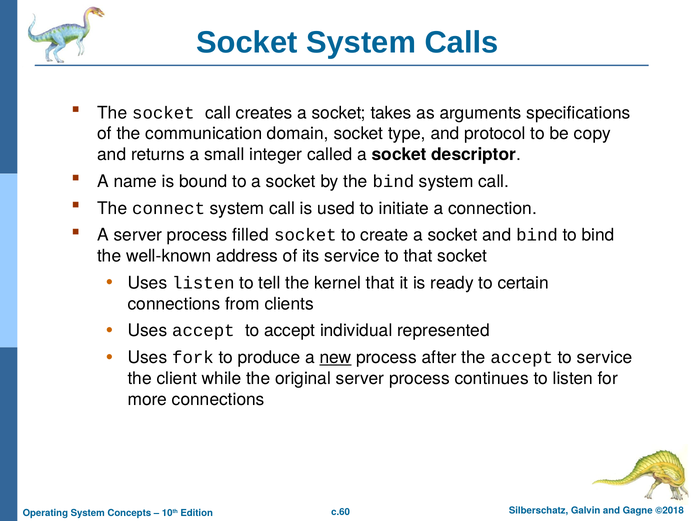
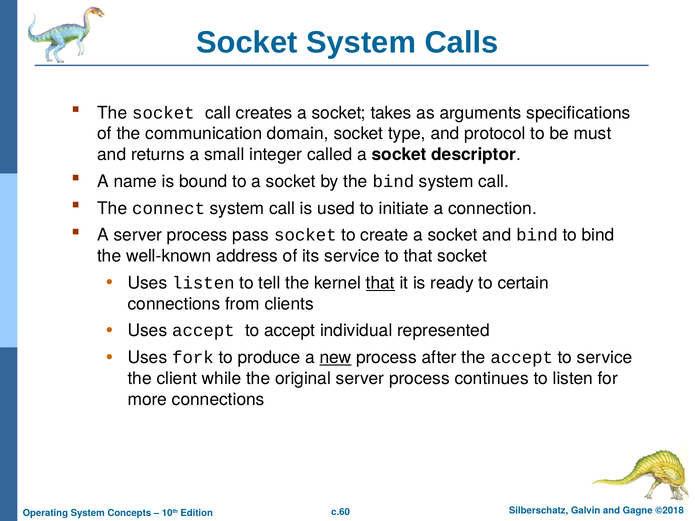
copy: copy -> must
filled: filled -> pass
that at (380, 283) underline: none -> present
